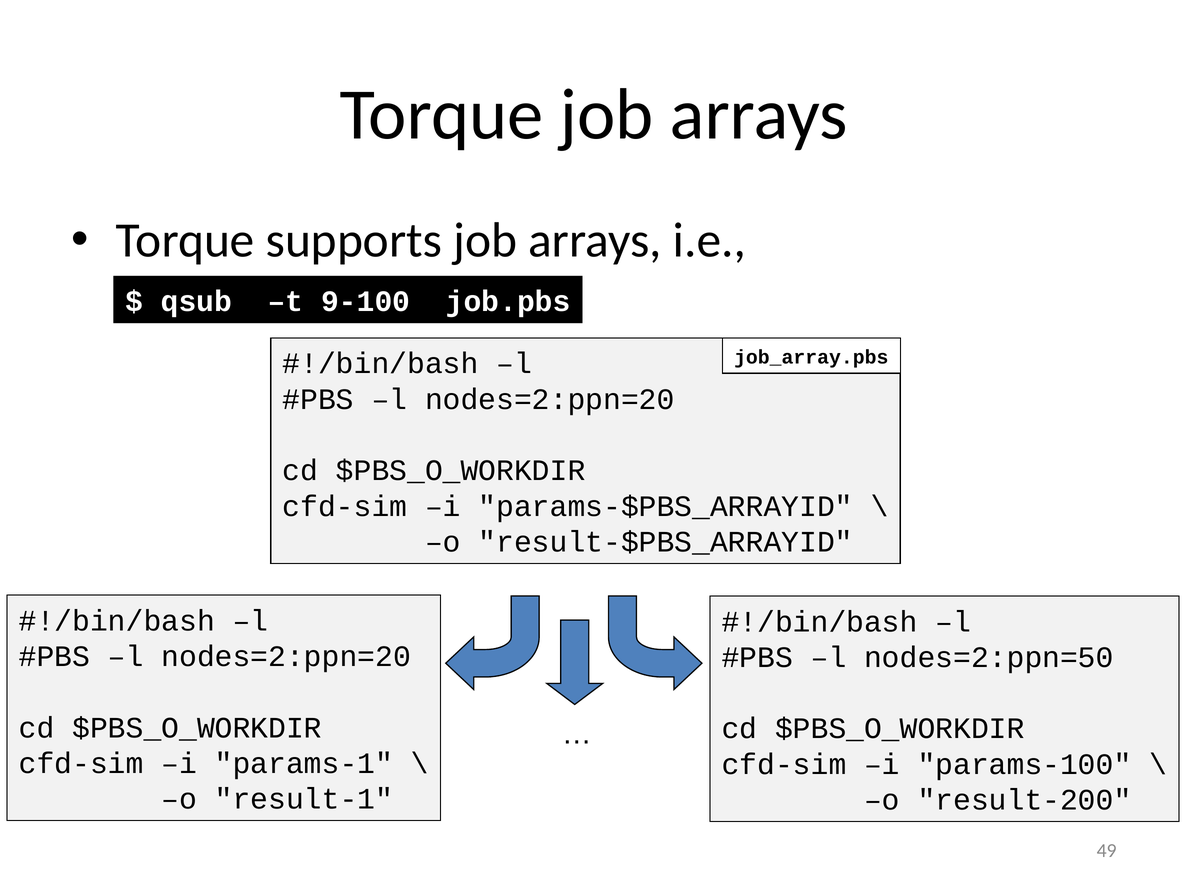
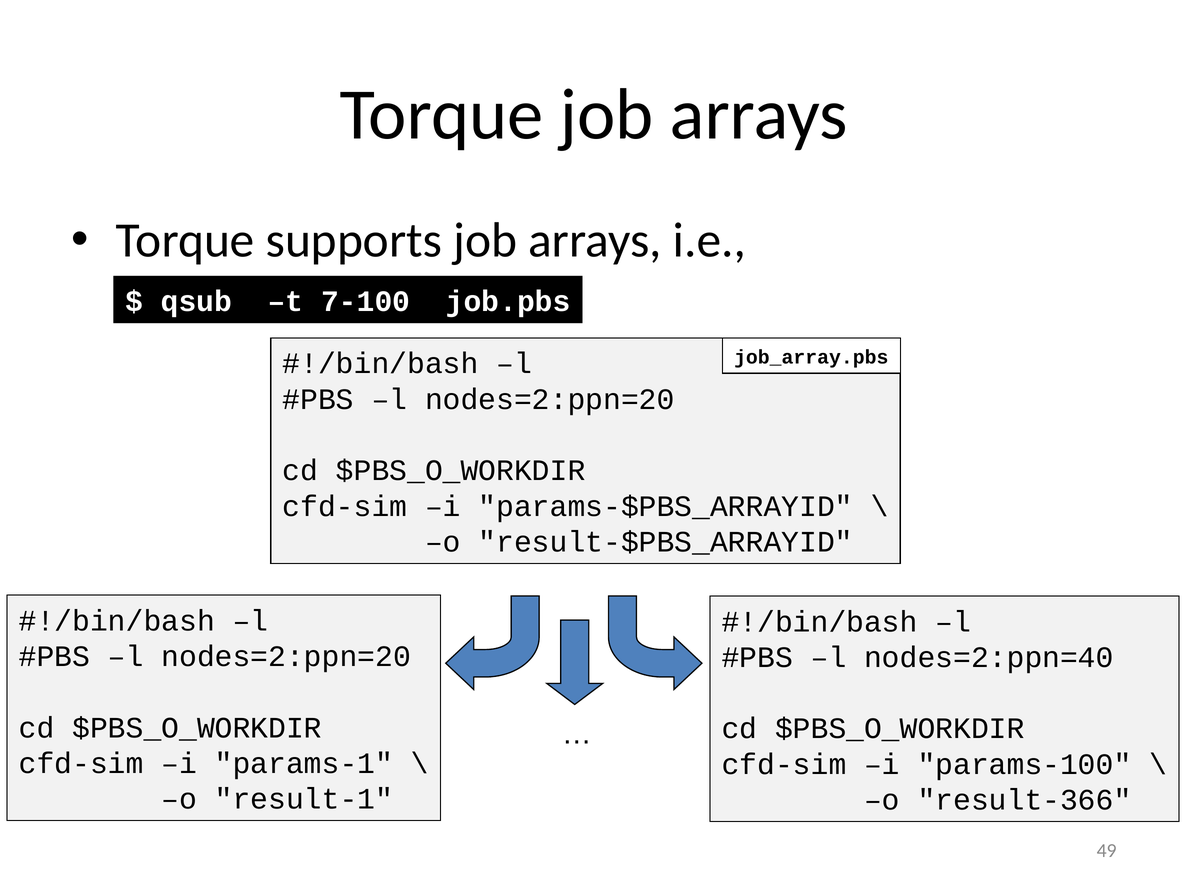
9-100: 9-100 -> 7-100
nodes=2:ppn=50: nodes=2:ppn=50 -> nodes=2:ppn=40
result-200: result-200 -> result-366
